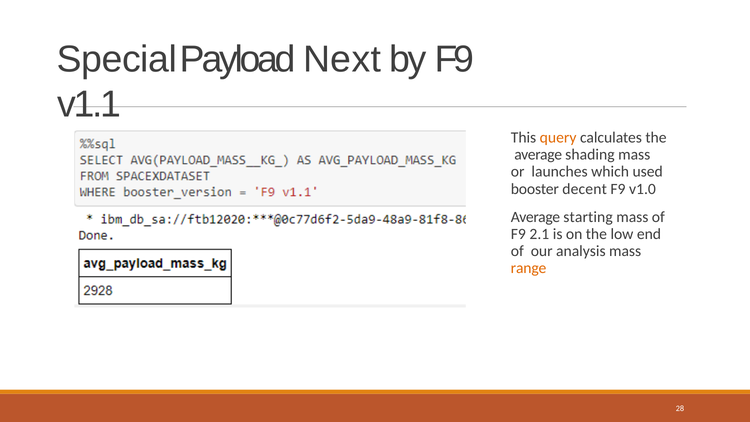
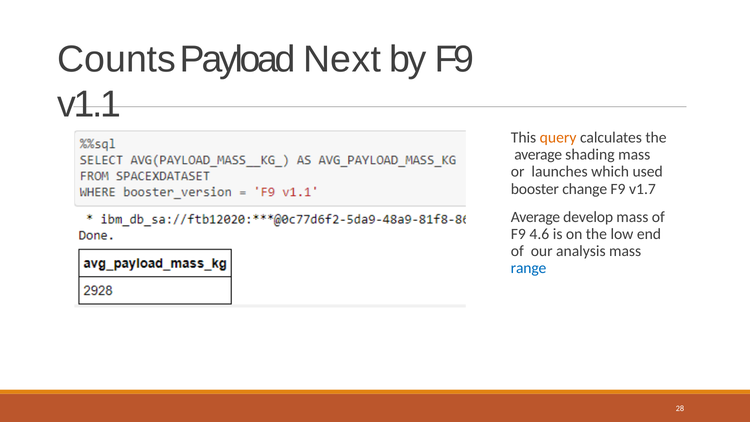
Special: Special -> Counts
decent: decent -> change
v1.0: v1.0 -> v1.7
starting: starting -> develop
2.1: 2.1 -> 4.6
range colour: orange -> blue
